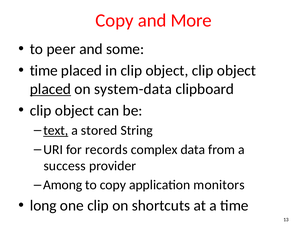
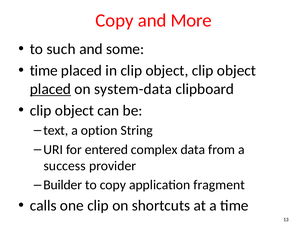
peer: peer -> such
text underline: present -> none
stored: stored -> option
records: records -> entered
Among: Among -> Builder
monitors: monitors -> fragment
long: long -> calls
